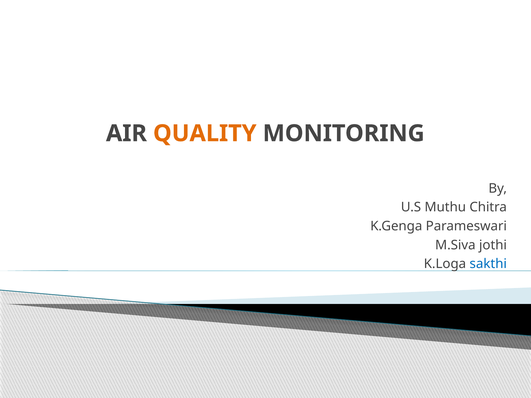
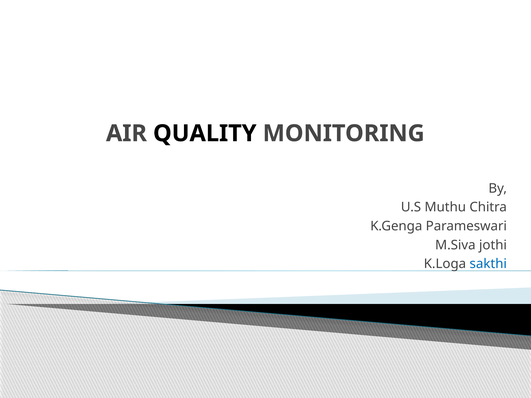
QUALITY colour: orange -> black
